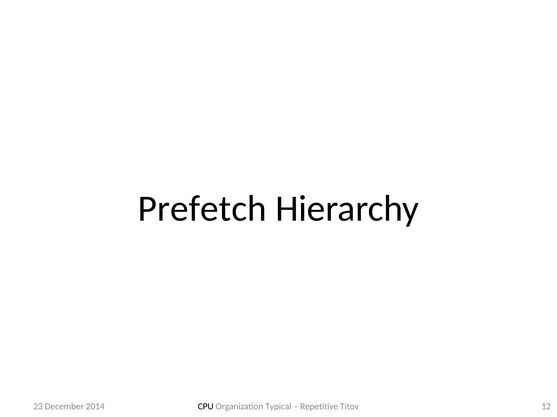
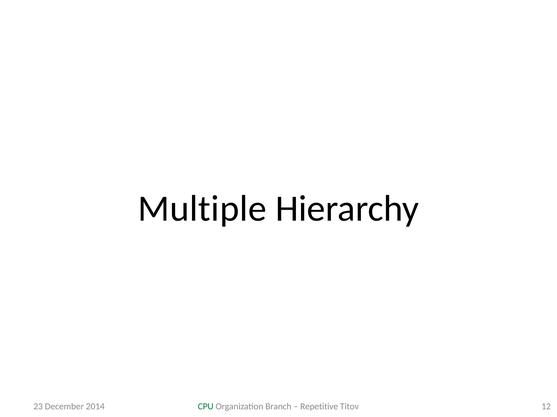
Prefetch: Prefetch -> Multiple
CPU colour: black -> green
Typical: Typical -> Branch
